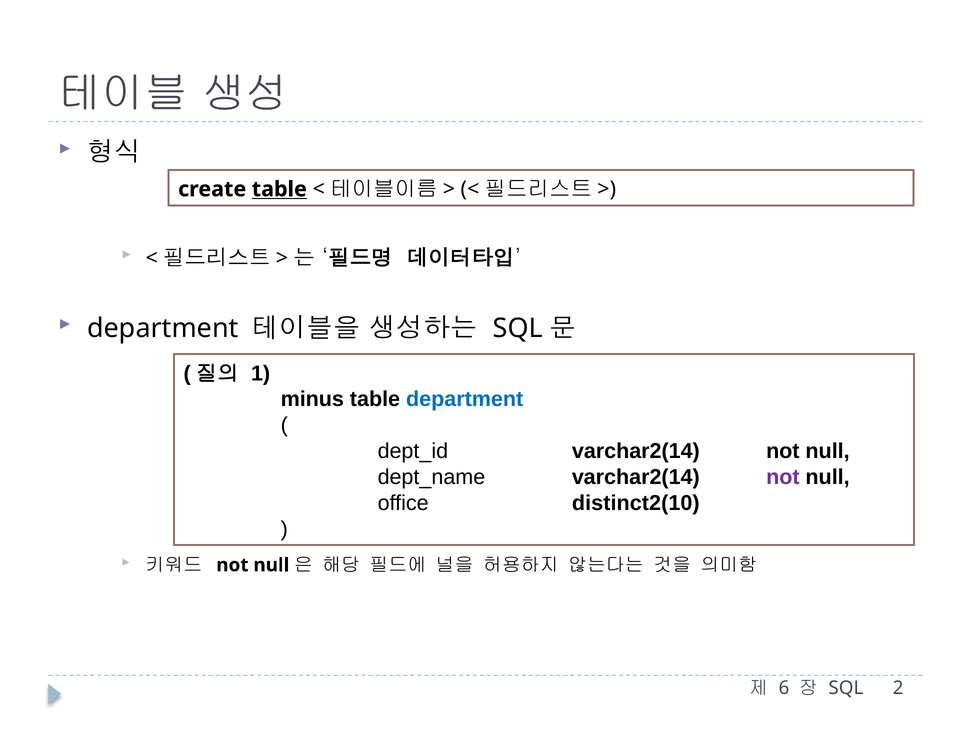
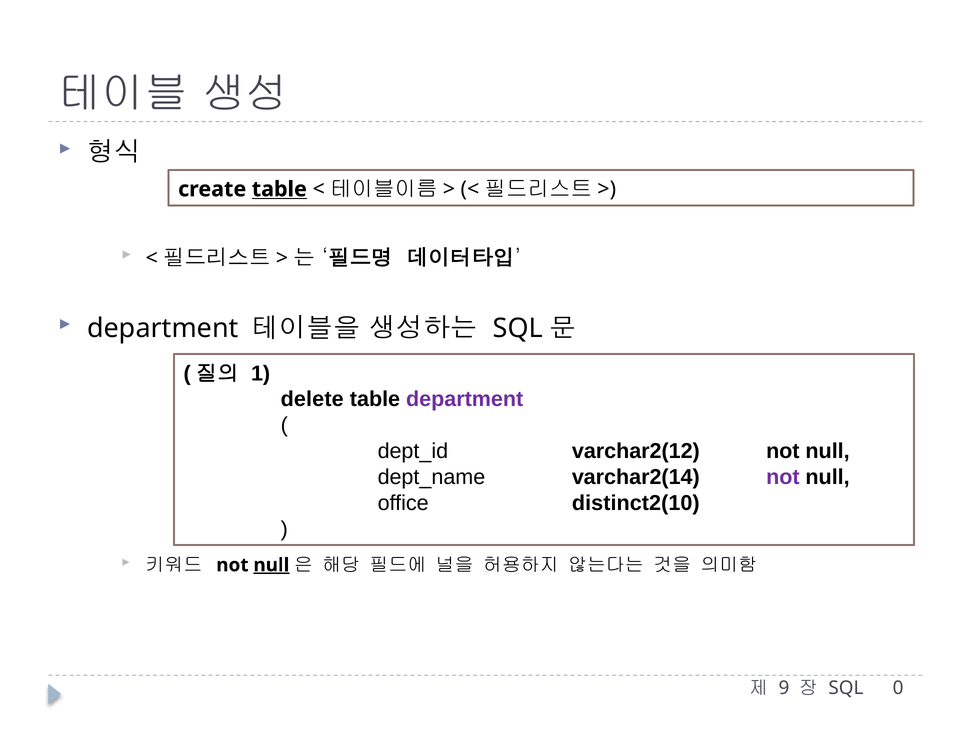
minus: minus -> delete
department at (465, 399) colour: blue -> purple
dept_id varchar2(14: varchar2(14 -> varchar2(12
null at (271, 564) underline: none -> present
6: 6 -> 9
2: 2 -> 0
